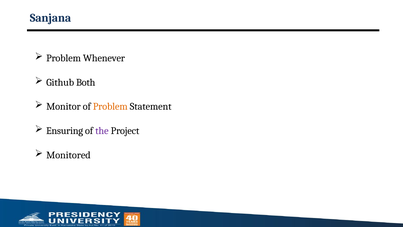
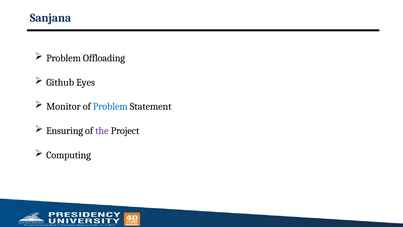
Whenever: Whenever -> Offloading
Both: Both -> Eyes
Problem at (110, 106) colour: orange -> blue
Monitored: Monitored -> Computing
